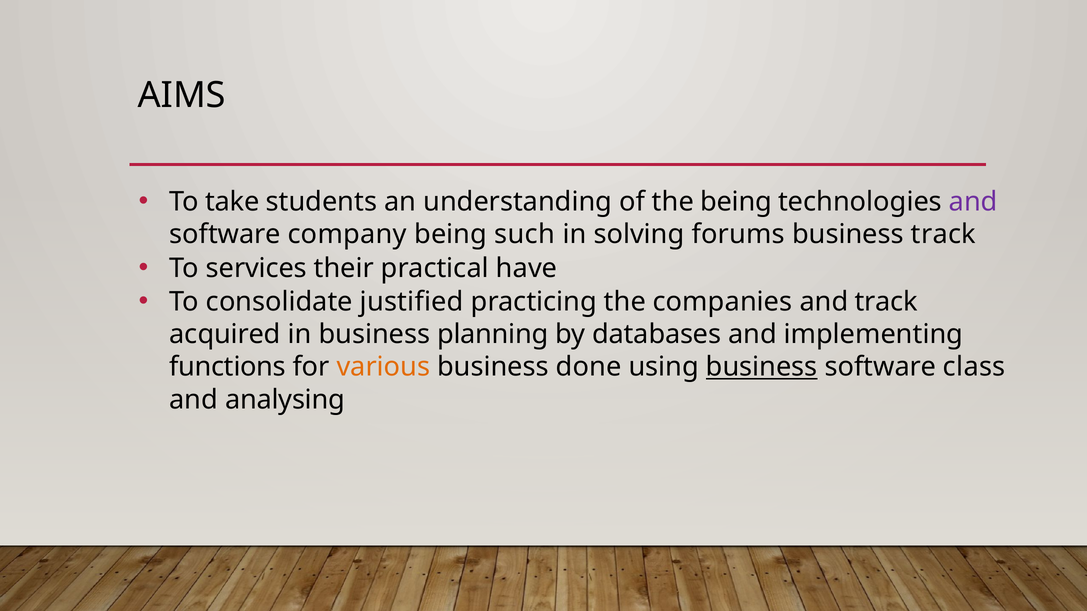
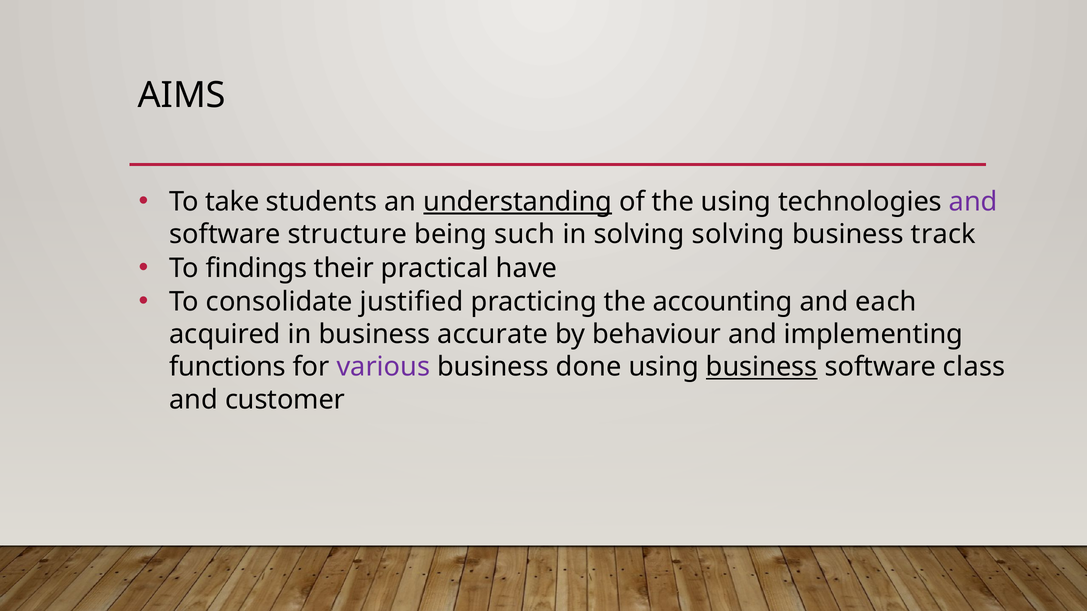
understanding underline: none -> present
the being: being -> using
company: company -> structure
solving forums: forums -> solving
services: services -> findings
companies: companies -> accounting
and track: track -> each
planning: planning -> accurate
databases: databases -> behaviour
various colour: orange -> purple
analysing: analysing -> customer
